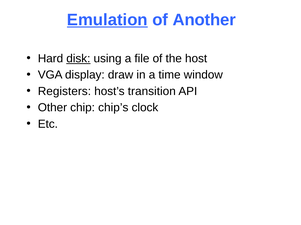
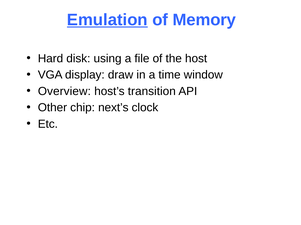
Another: Another -> Memory
disk underline: present -> none
Registers: Registers -> Overview
chip’s: chip’s -> next’s
